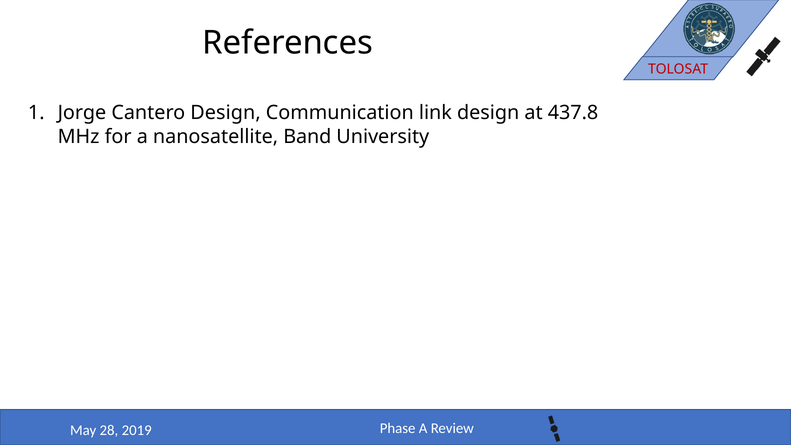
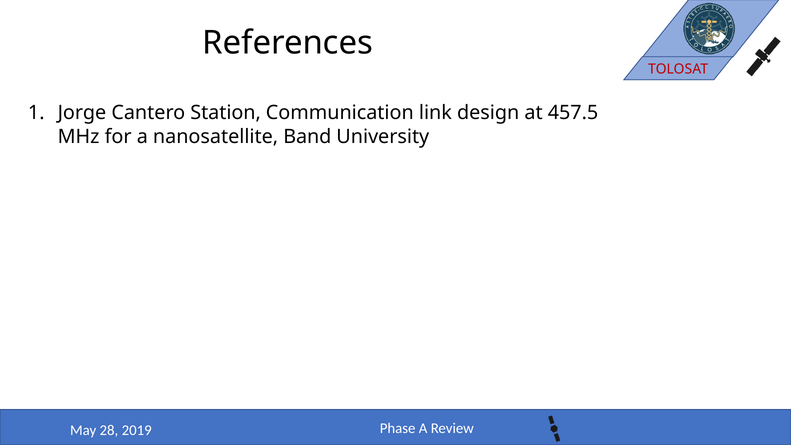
Cantero Design: Design -> Station
437.8: 437.8 -> 457.5
